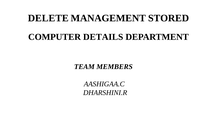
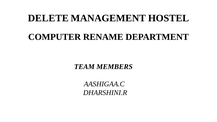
STORED: STORED -> HOSTEL
DETAILS: DETAILS -> RENAME
